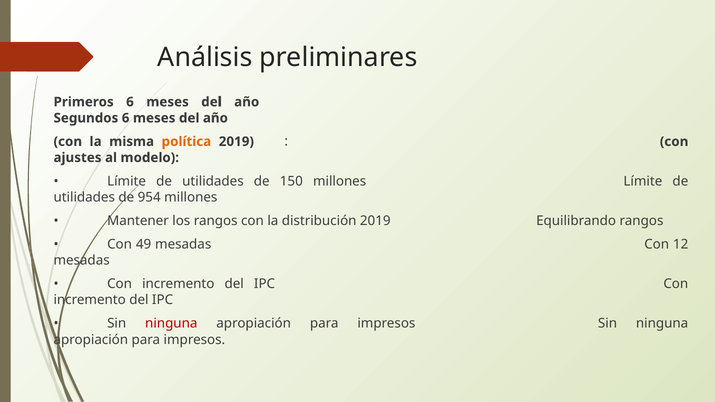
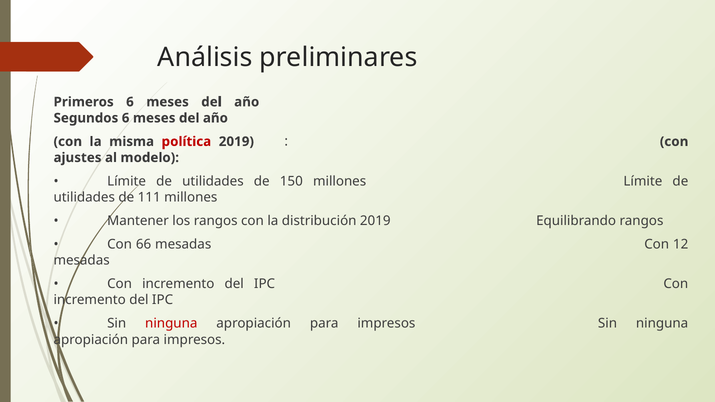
política colour: orange -> red
954: 954 -> 111
49: 49 -> 66
